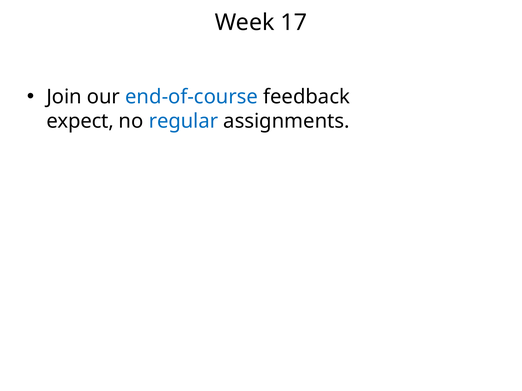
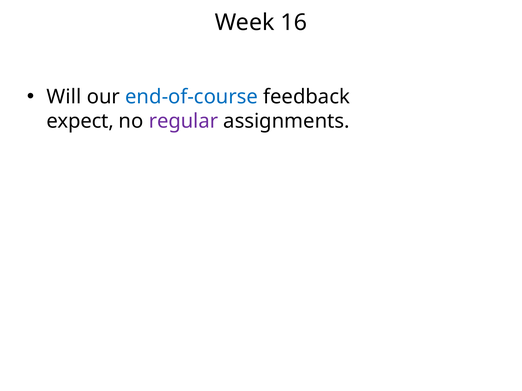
17: 17 -> 16
Join: Join -> Will
regular colour: blue -> purple
